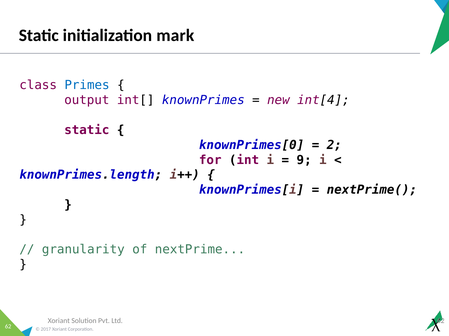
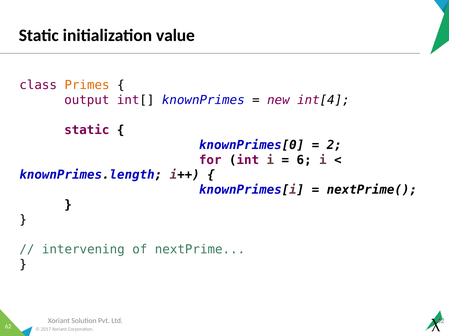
mark: mark -> value
Primes colour: blue -> orange
9: 9 -> 6
granularity: granularity -> intervening
